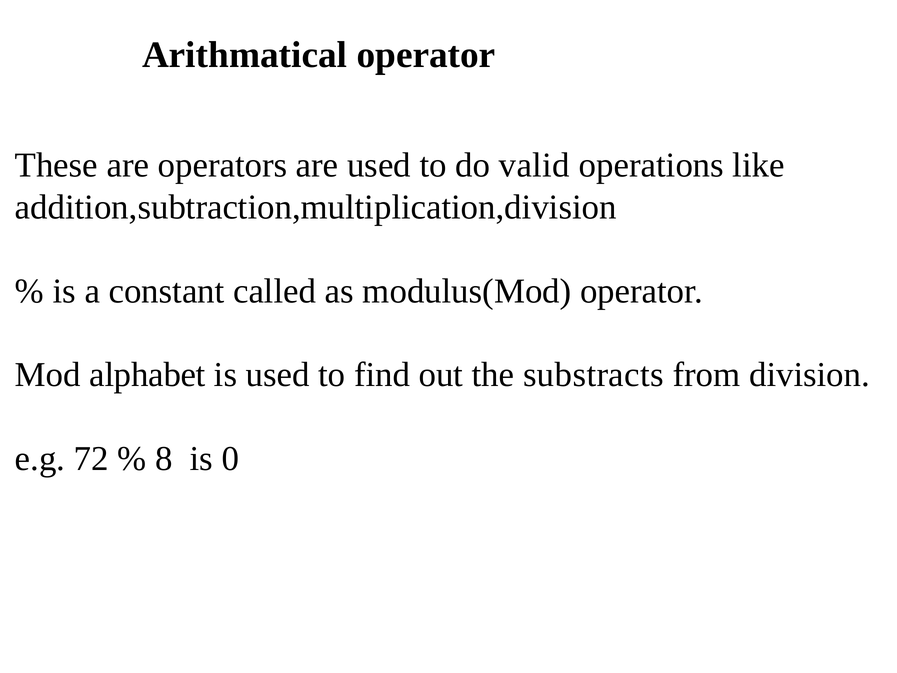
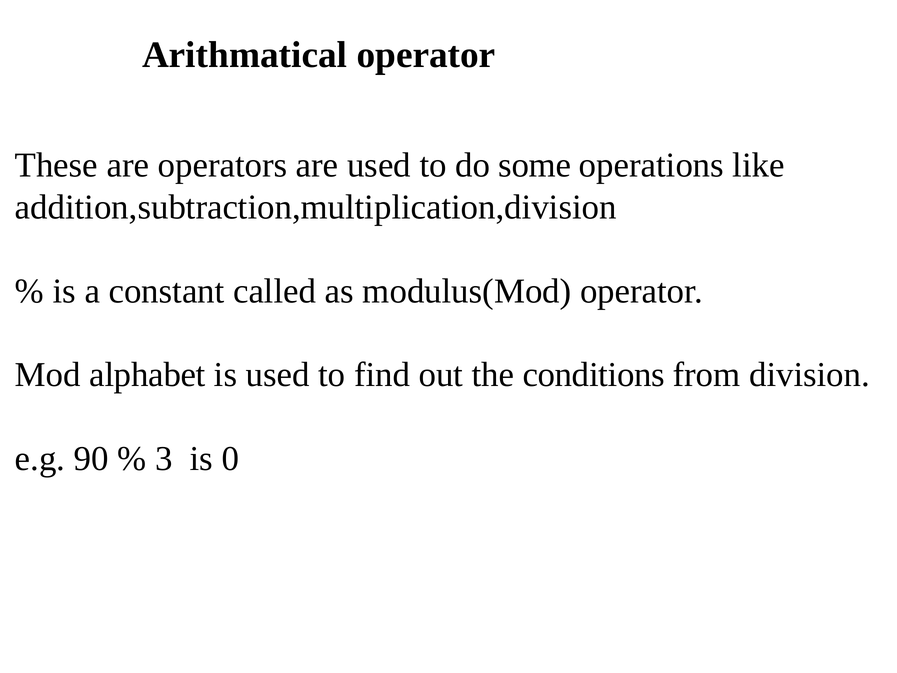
valid: valid -> some
substracts: substracts -> conditions
72: 72 -> 90
8: 8 -> 3
